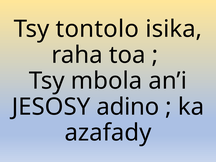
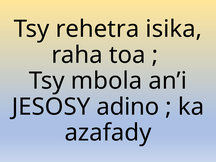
tontolo: tontolo -> rehetra
